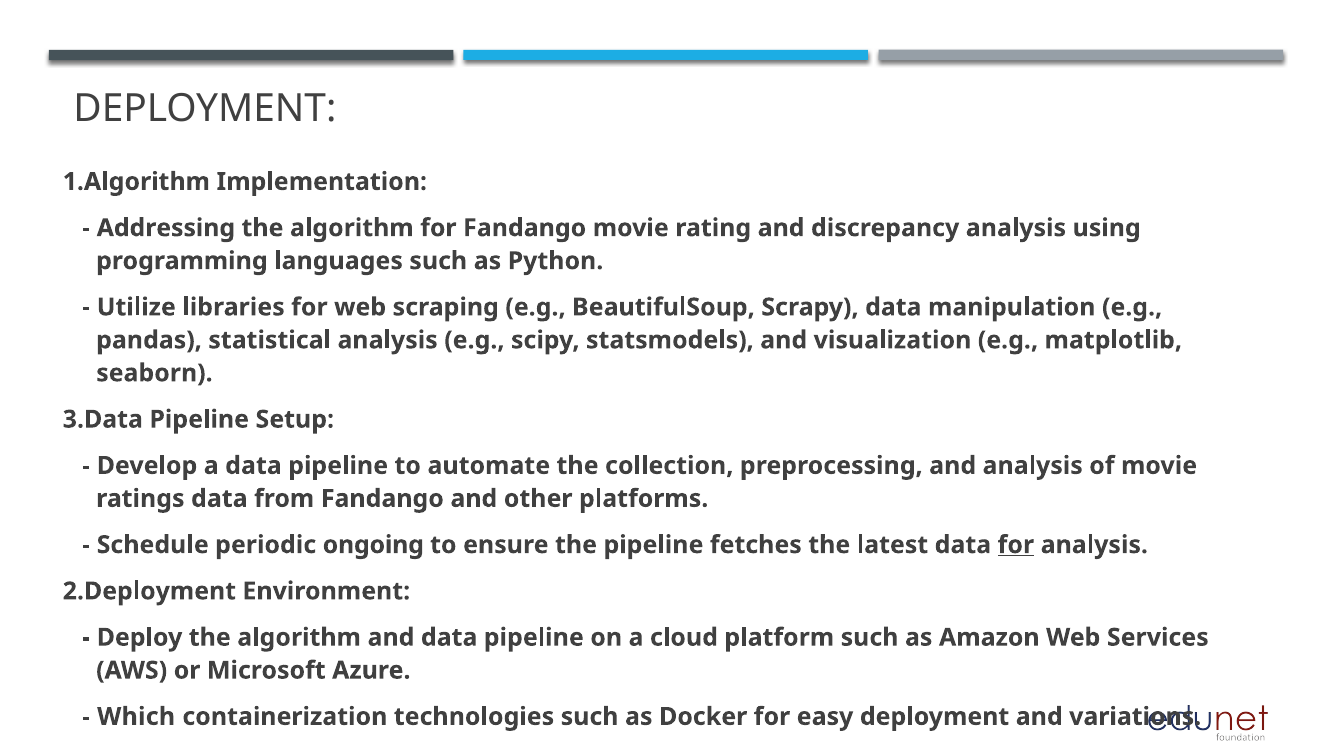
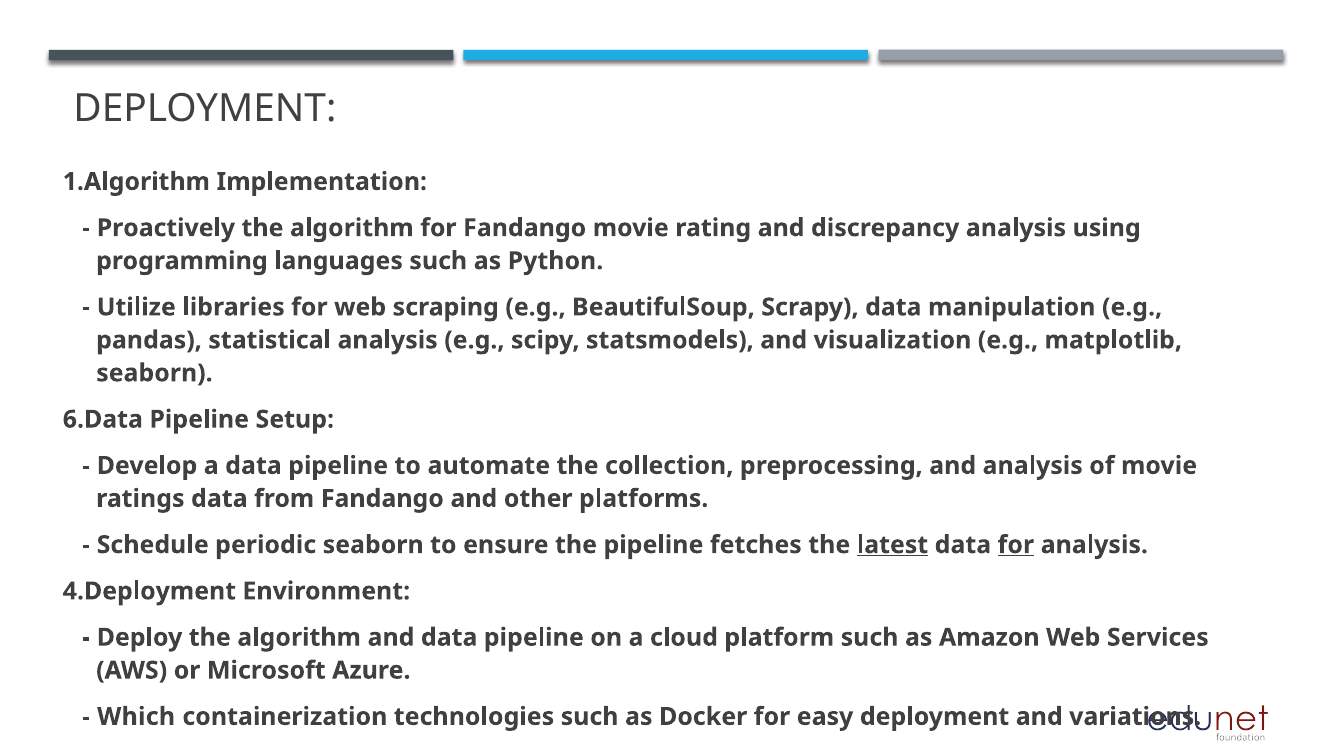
Addressing: Addressing -> Proactively
3.Data: 3.Data -> 6.Data
periodic ongoing: ongoing -> seaborn
latest underline: none -> present
2.Deployment: 2.Deployment -> 4.Deployment
